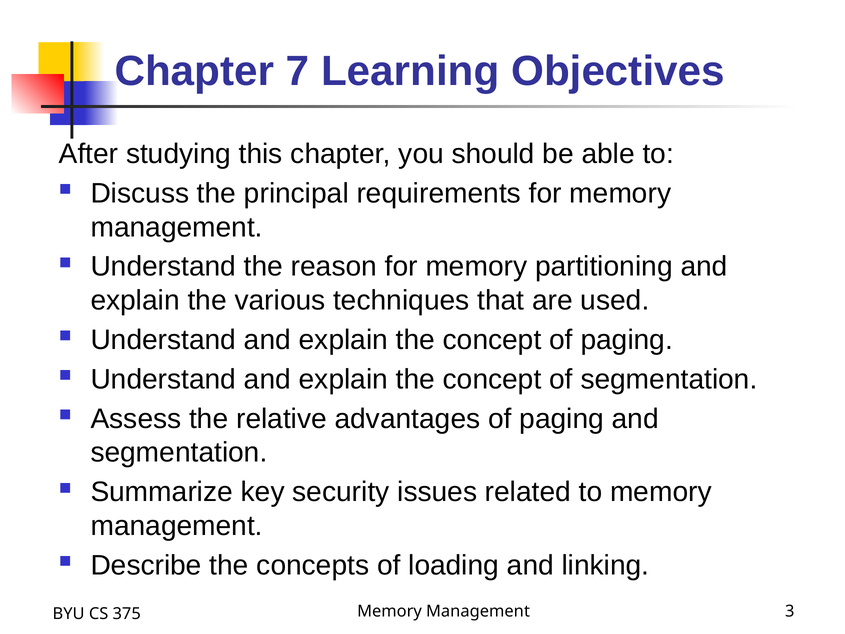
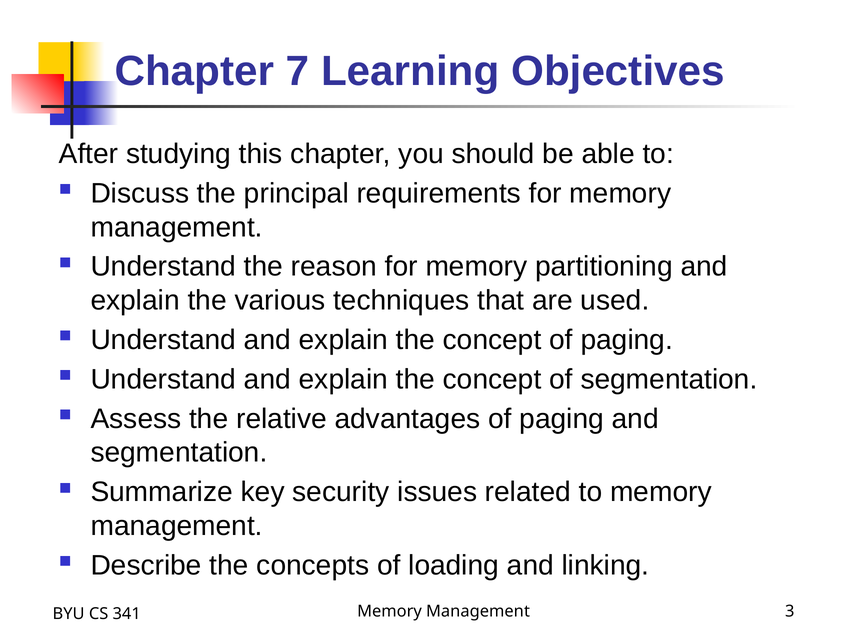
375: 375 -> 341
